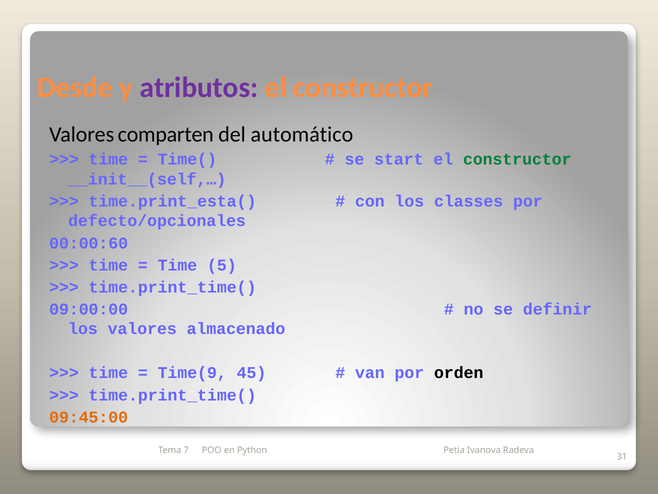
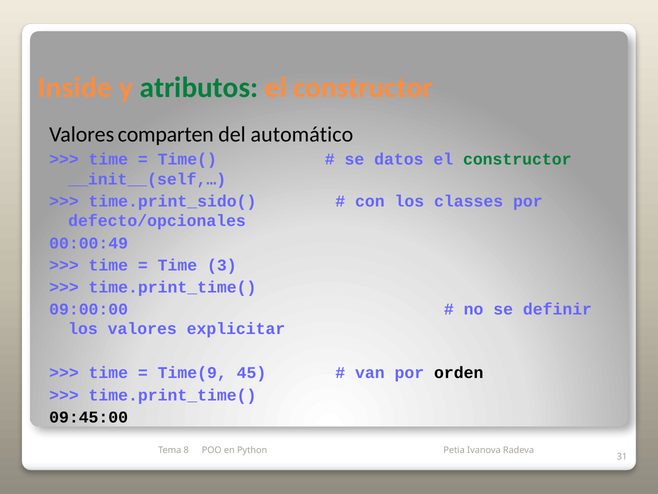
Desde: Desde -> Inside
atributos colour: purple -> green
start: start -> datos
time.print_esta(: time.print_esta( -> time.print_sido(
00:00:60: 00:00:60 -> 00:00:49
5: 5 -> 3
almacenado: almacenado -> explicitar
09:45:00 colour: orange -> black
7: 7 -> 8
